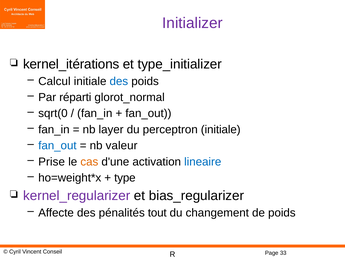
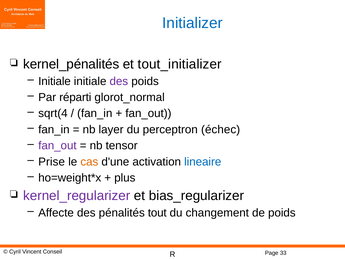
Initializer colour: purple -> blue
kernel_itérations: kernel_itérations -> kernel_pénalités
type_initializer: type_initializer -> tout_initializer
Calcul at (54, 81): Calcul -> Initiale
des at (119, 81) colour: blue -> purple
sqrt(0: sqrt(0 -> sqrt(4
perceptron initiale: initiale -> échec
fan_out at (57, 146) colour: blue -> purple
valeur: valeur -> tensor
type: type -> plus
